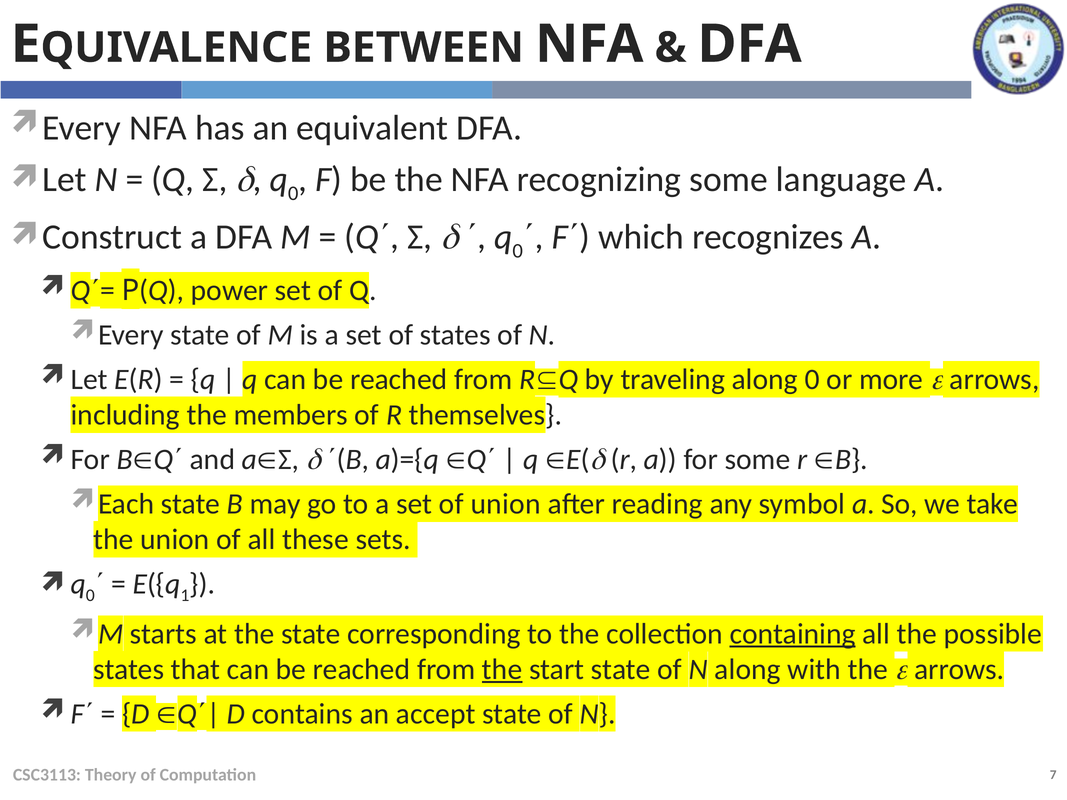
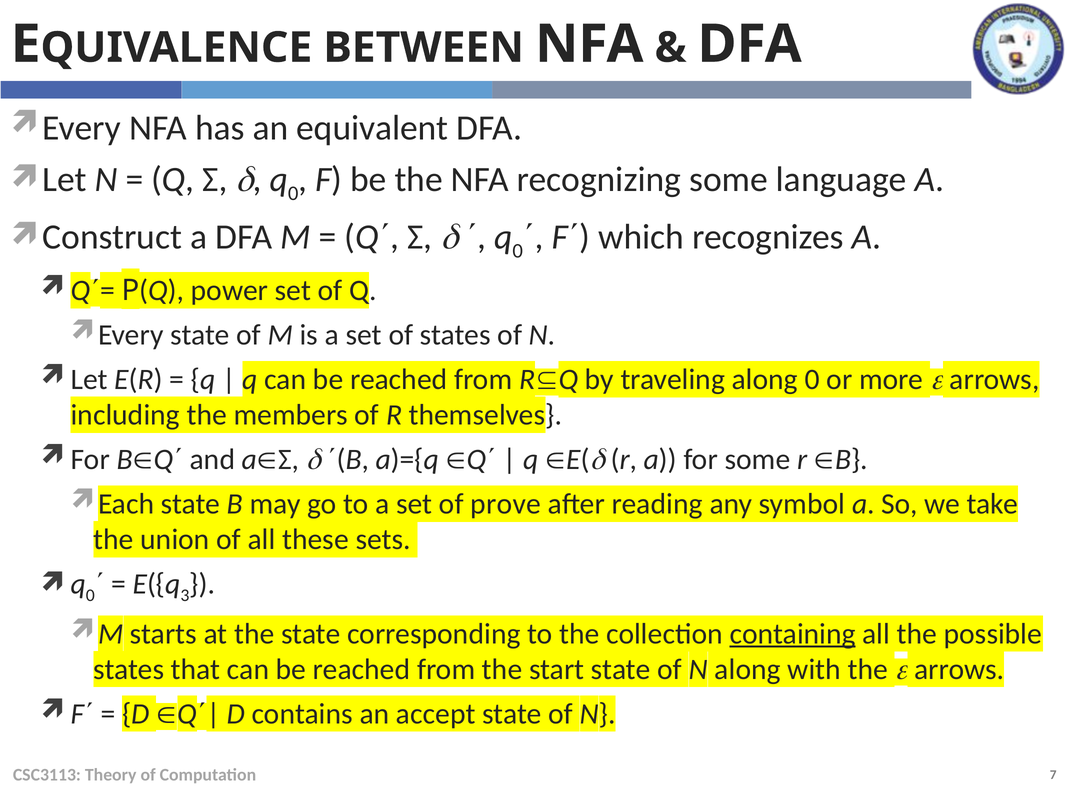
of union: union -> prove
1: 1 -> 3
the at (502, 670) underline: present -> none
